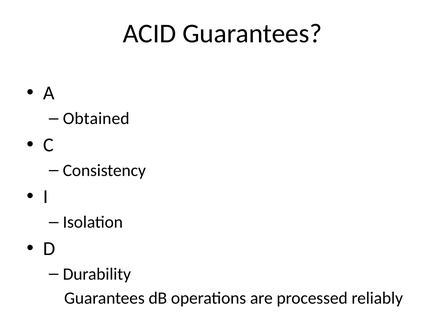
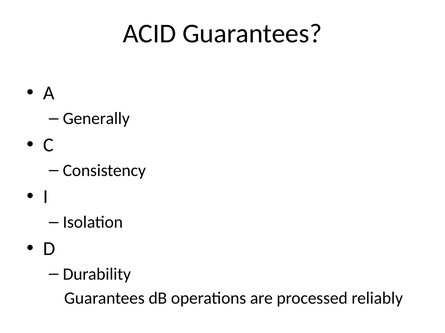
Obtained: Obtained -> Generally
